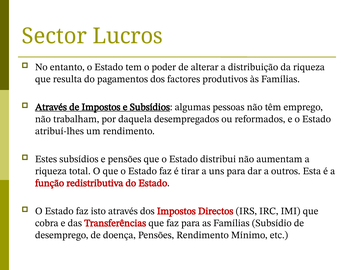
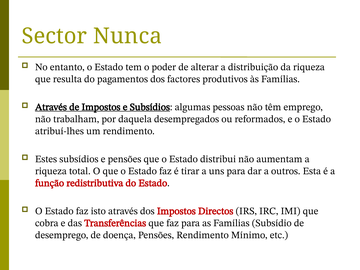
Lucros: Lucros -> Nunca
